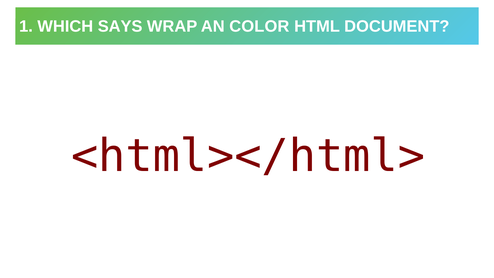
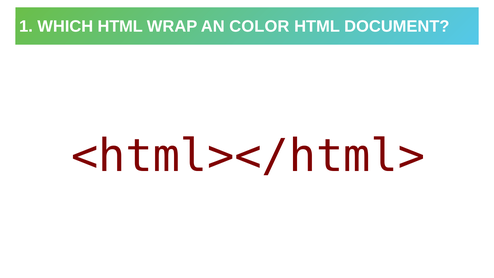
WHICH SAYS: SAYS -> HTML
